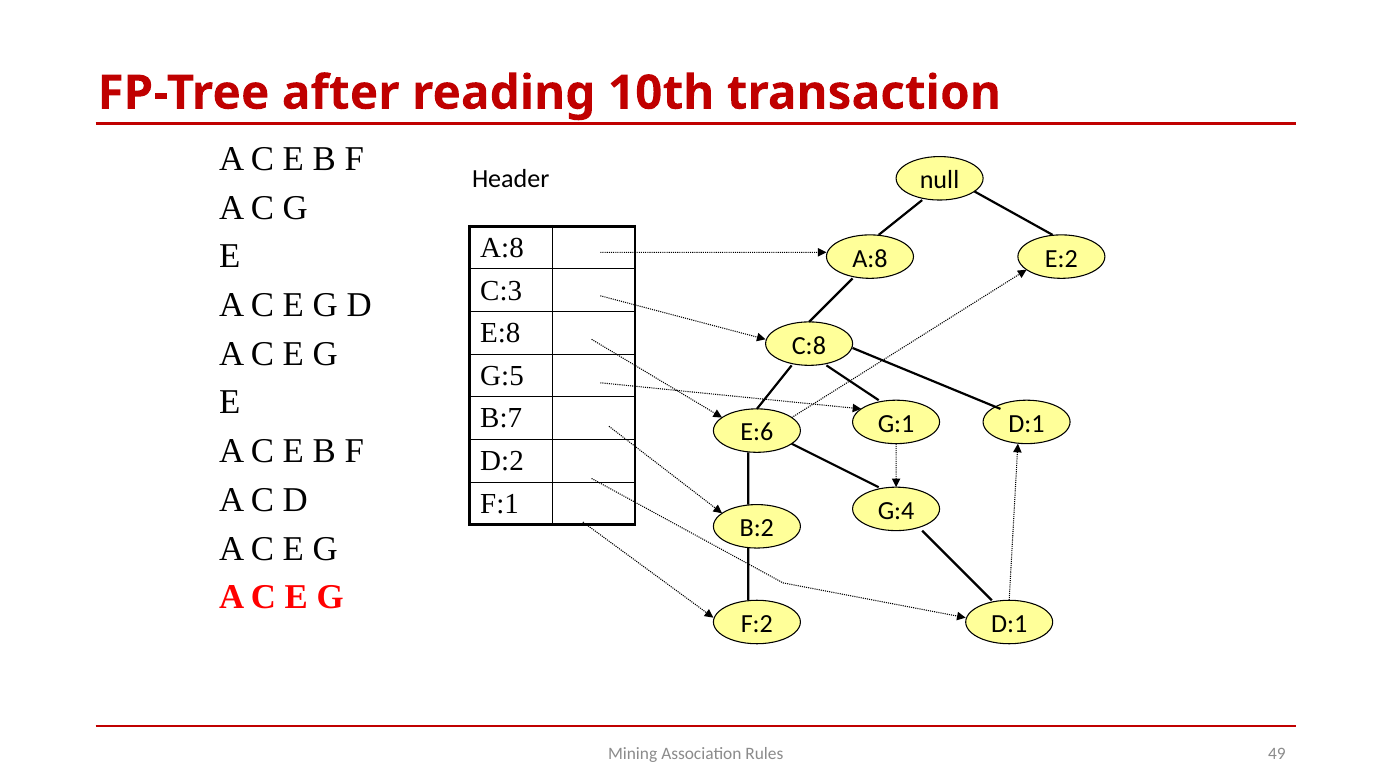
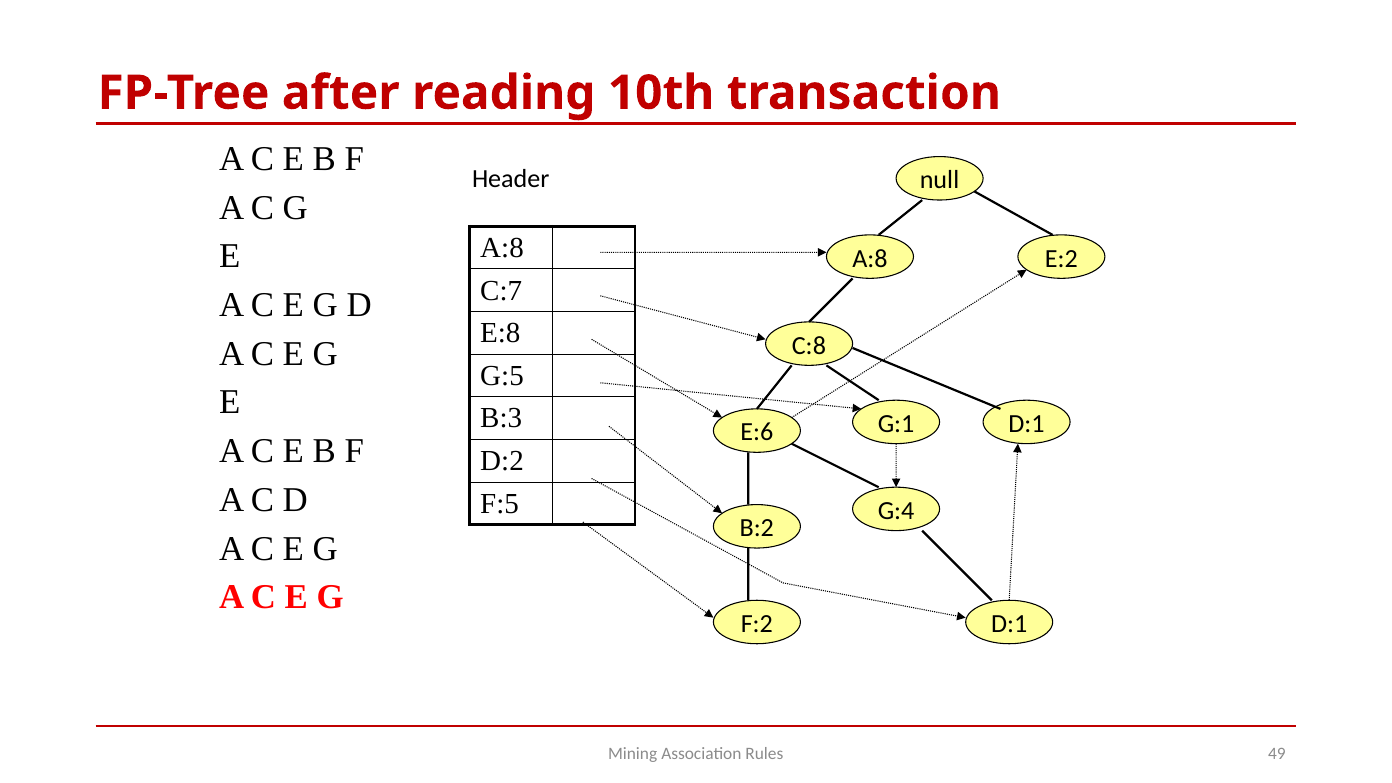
C:3: C:3 -> C:7
B:7: B:7 -> B:3
F:1: F:1 -> F:5
